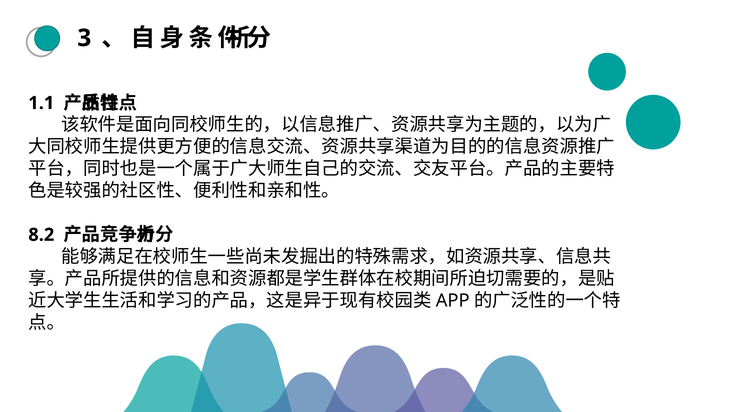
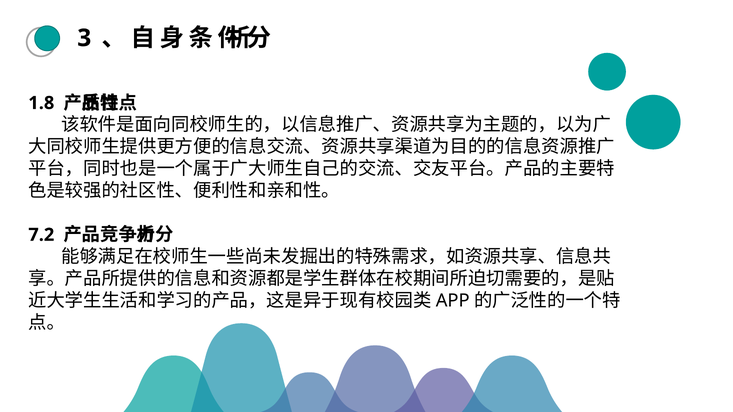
1.1: 1.1 -> 1.8
8.2: 8.2 -> 7.2
